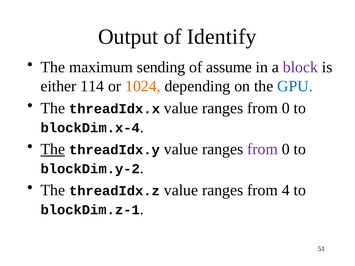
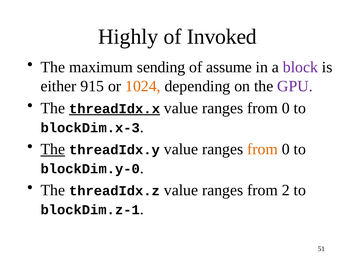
Output: Output -> Highly
Identify: Identify -> Invoked
114: 114 -> 915
GPU colour: blue -> purple
threadIdx.x underline: none -> present
blockDim.x-4: blockDim.x-4 -> blockDim.x-3
from at (263, 149) colour: purple -> orange
blockDim.y-2: blockDim.y-2 -> blockDim.y-0
4: 4 -> 2
